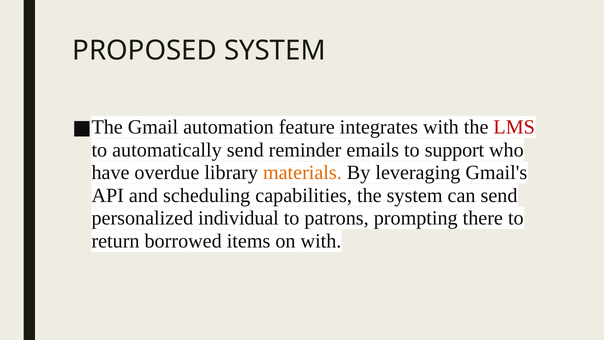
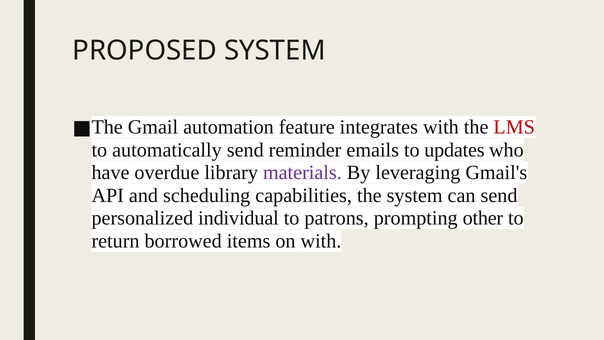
support: support -> updates
materials colour: orange -> purple
there: there -> other
